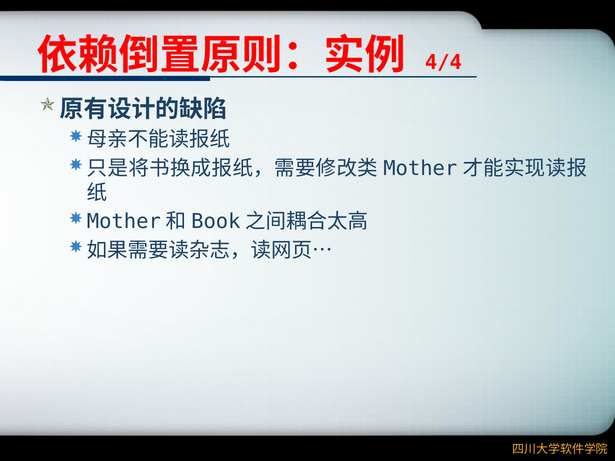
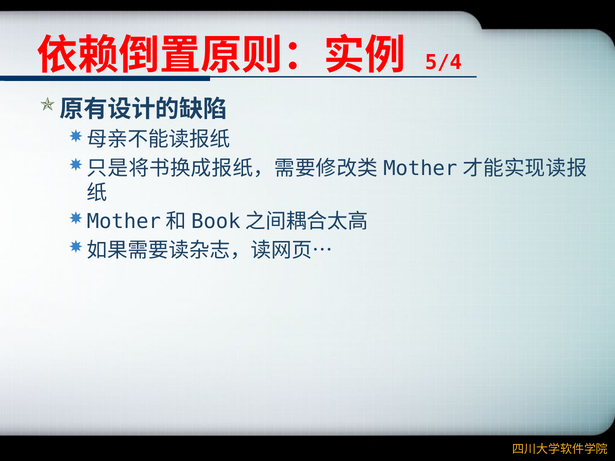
4/4: 4/4 -> 5/4
